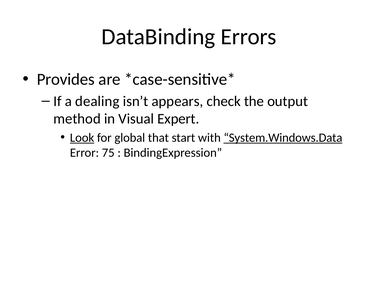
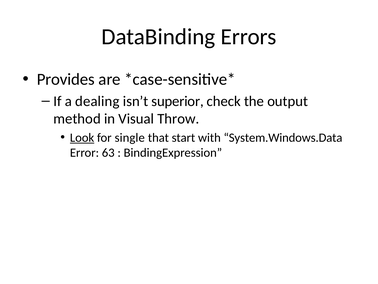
appears: appears -> superior
Expert: Expert -> Throw
global: global -> single
System.Windows.Data underline: present -> none
75: 75 -> 63
